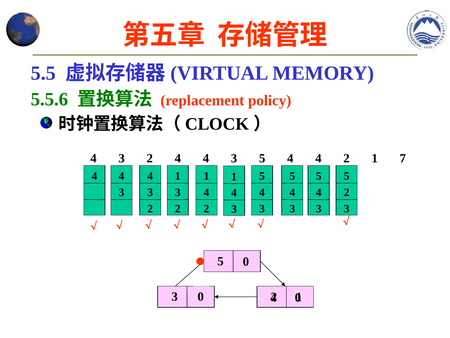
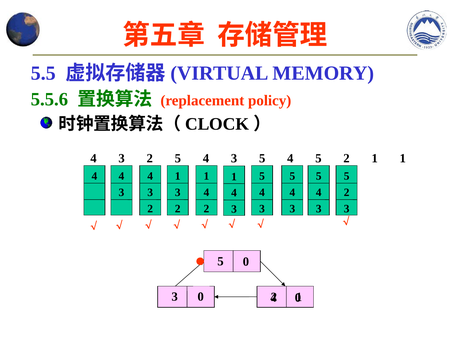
2 4: 4 -> 5
5 4 4: 4 -> 5
1 7: 7 -> 1
